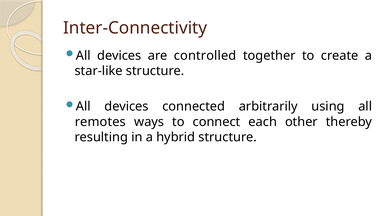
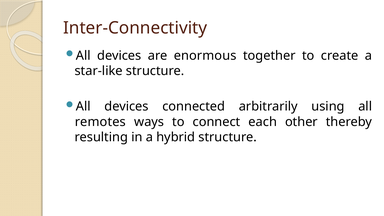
controlled: controlled -> enormous
